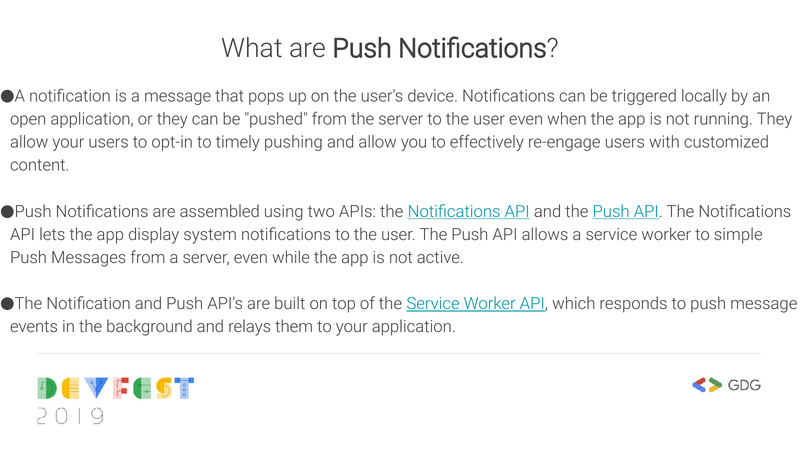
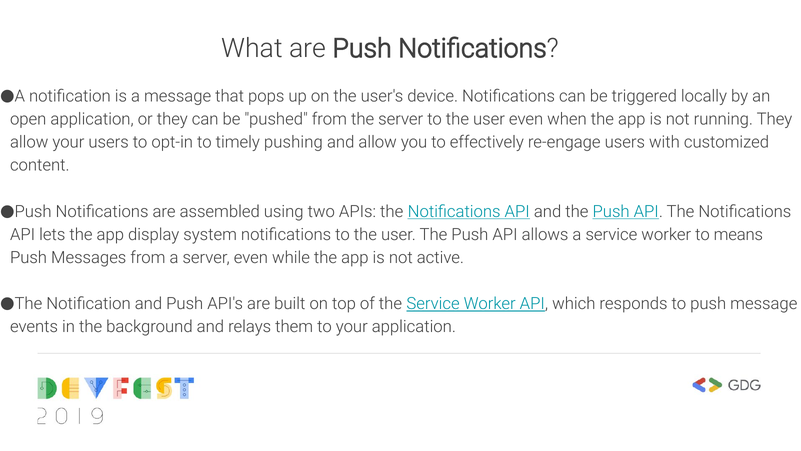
simple: simple -> means
